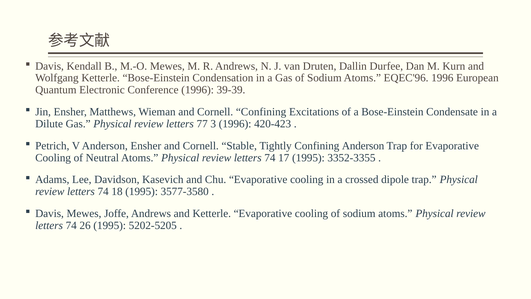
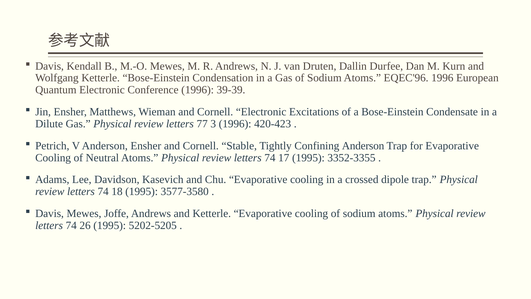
Cornell Confining: Confining -> Electronic
